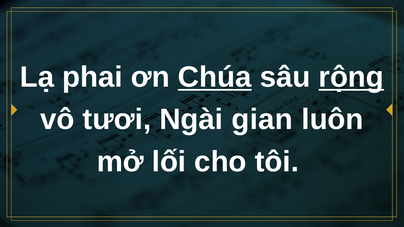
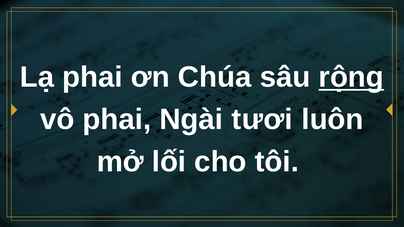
Chúa underline: present -> none
vô tươi: tươi -> phai
gian: gian -> tươi
